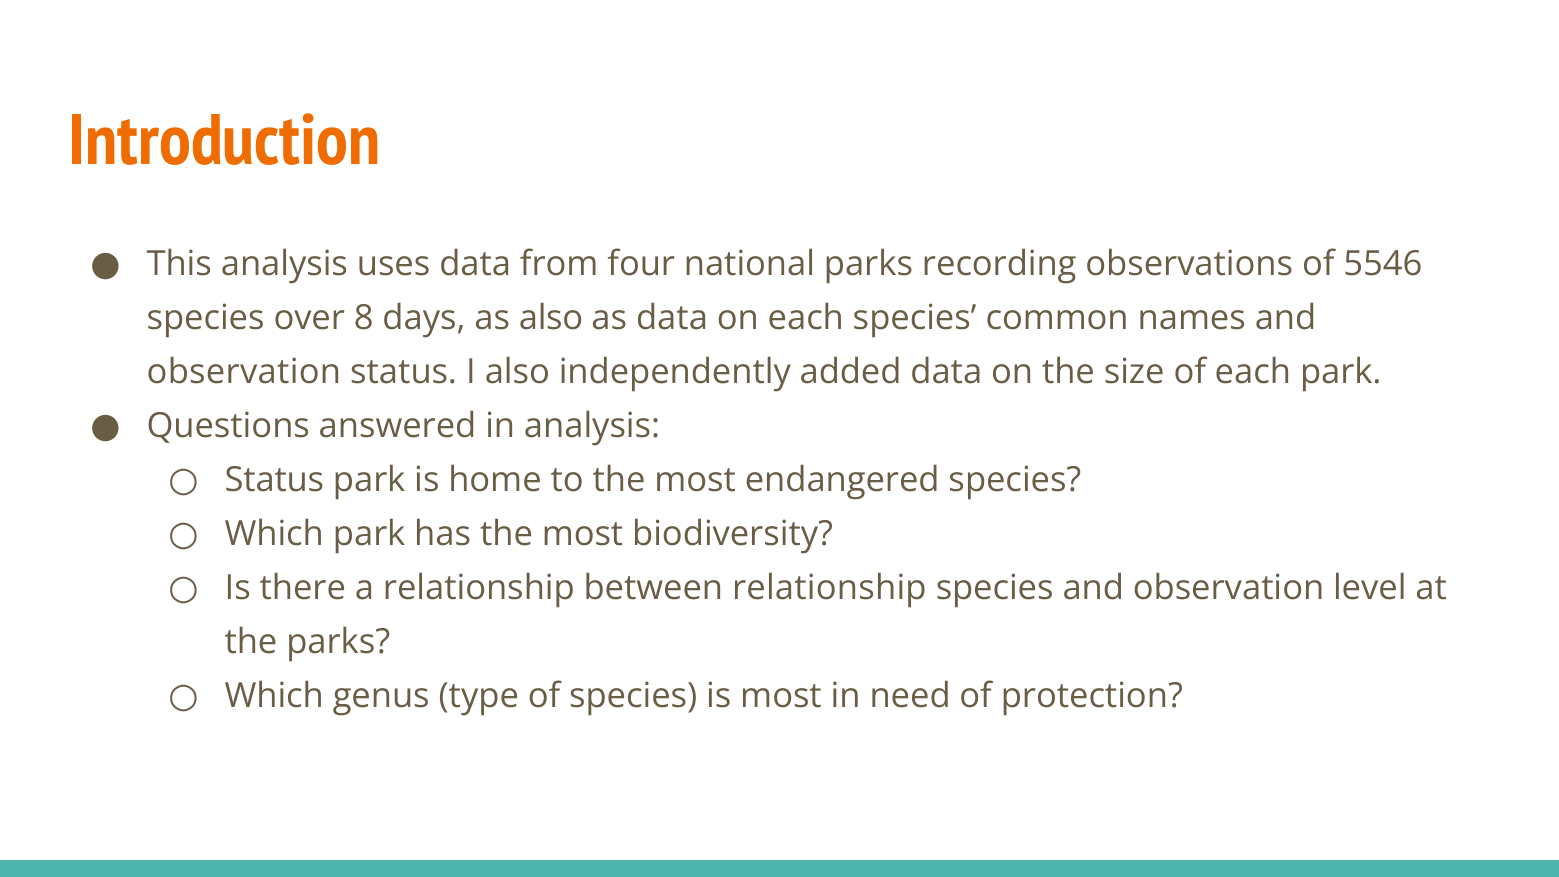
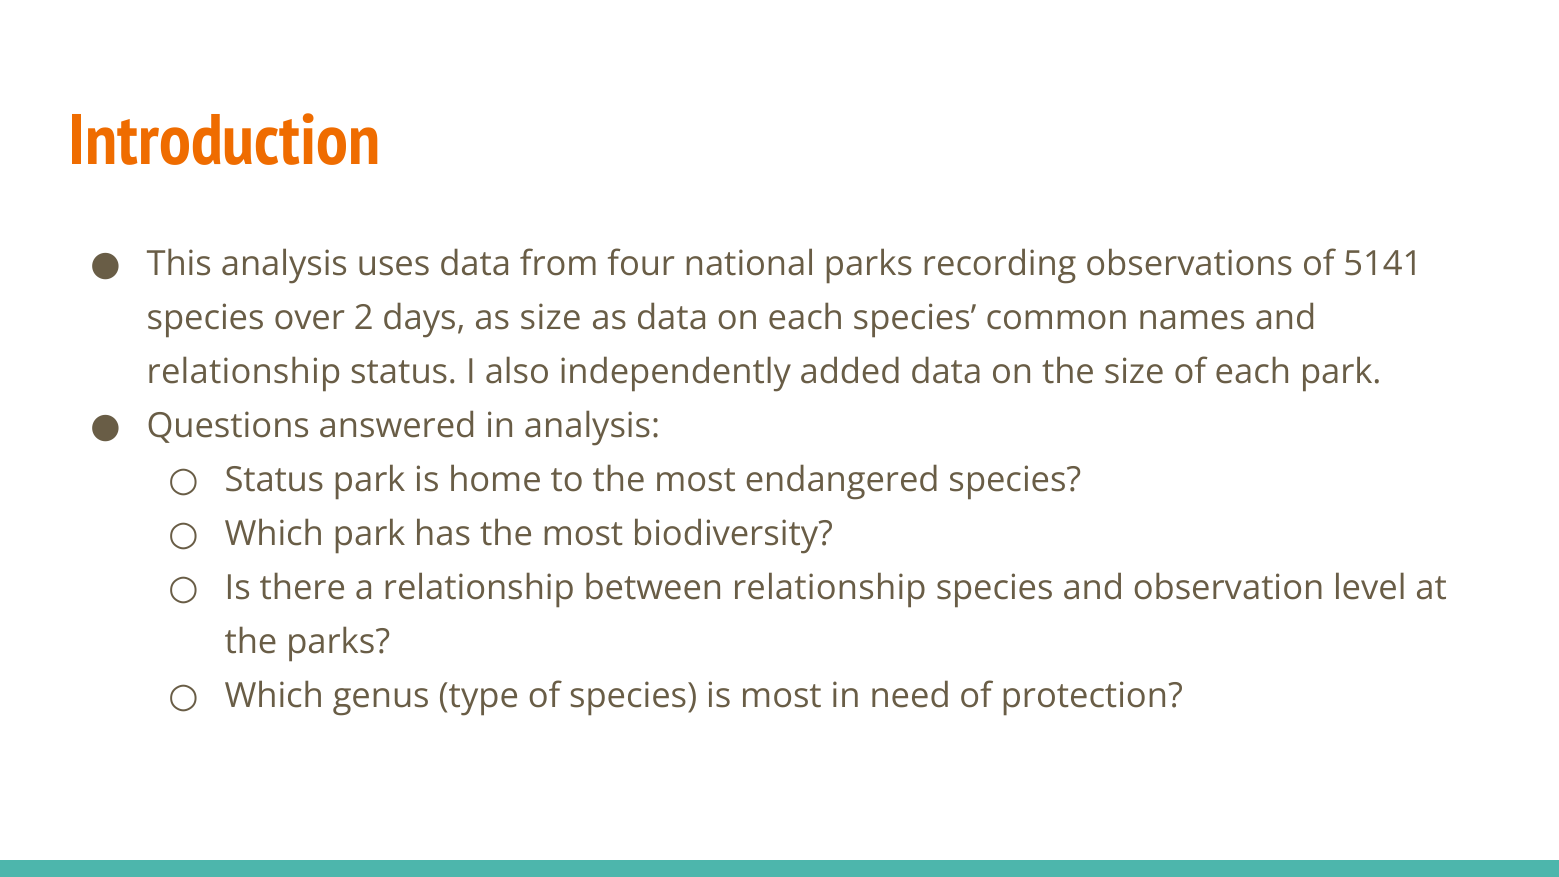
5546: 5546 -> 5141
8: 8 -> 2
as also: also -> size
observation at (244, 372): observation -> relationship
